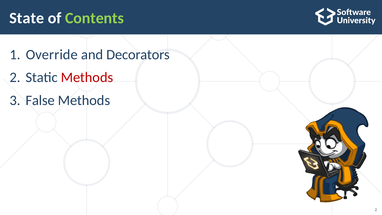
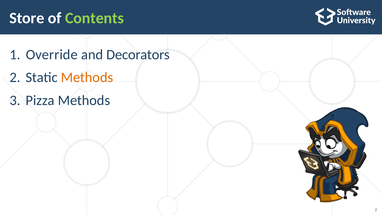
State: State -> Store
Methods at (87, 77) colour: red -> orange
False: False -> Pizza
